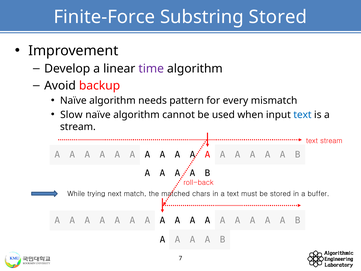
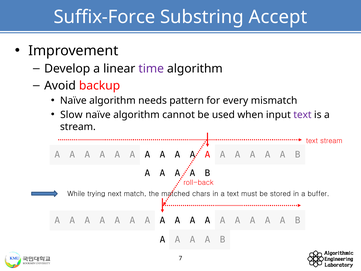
Finite-Force: Finite-Force -> Suffix-Force
Substring Stored: Stored -> Accept
text at (302, 115) colour: blue -> purple
